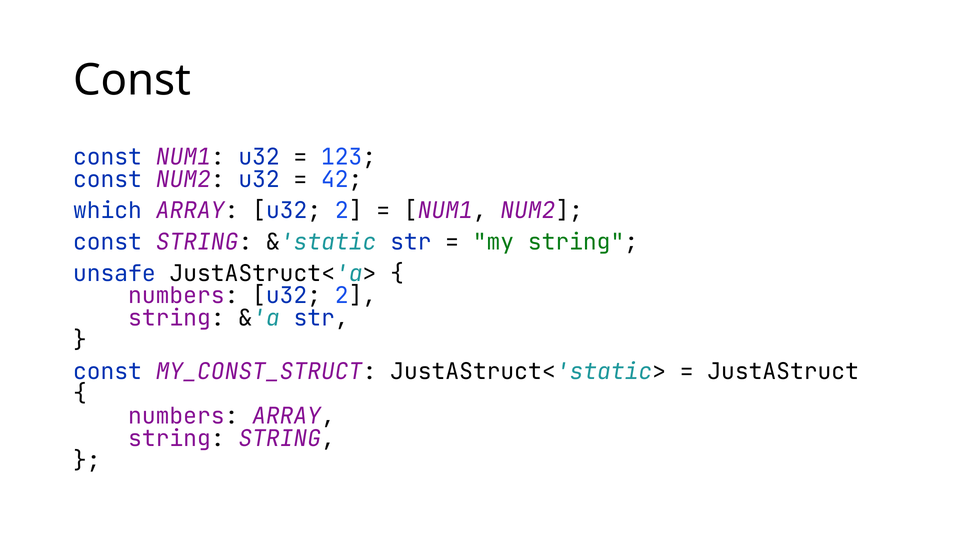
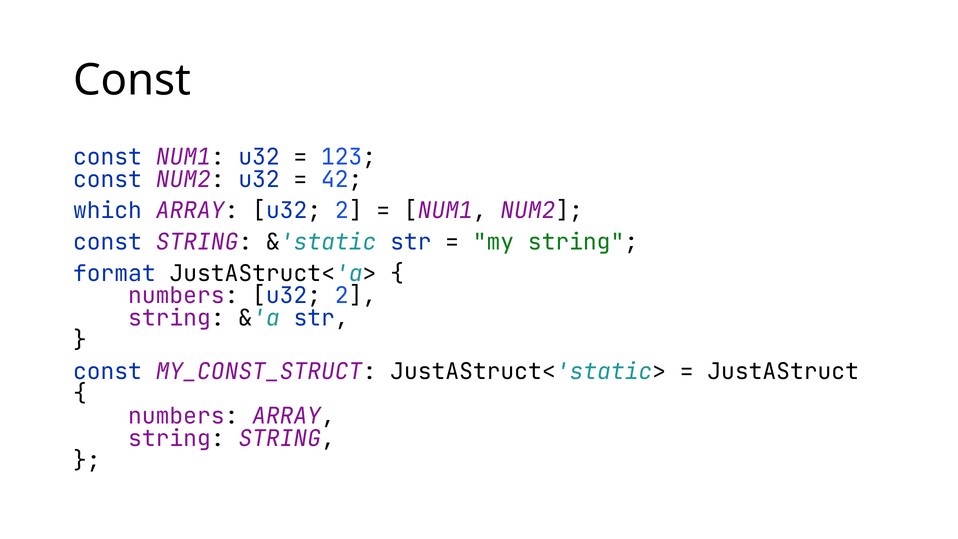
unsafe: unsafe -> format
